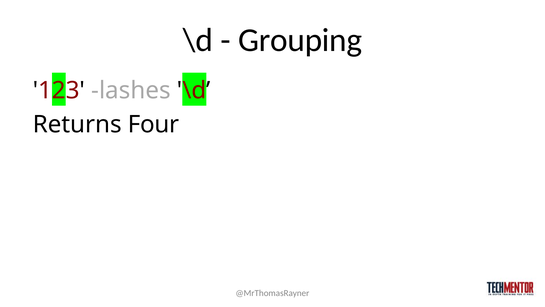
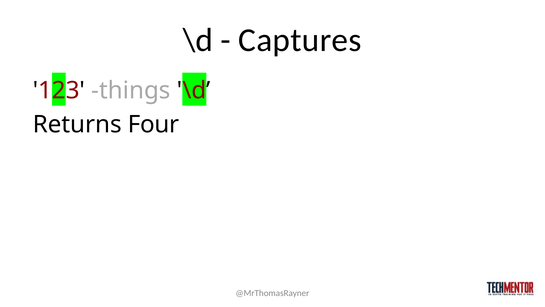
Grouping: Grouping -> Captures
lashes: lashes -> things
